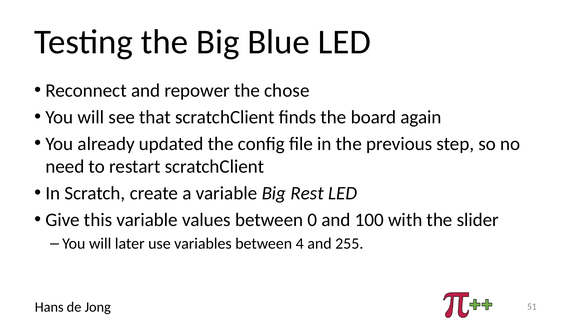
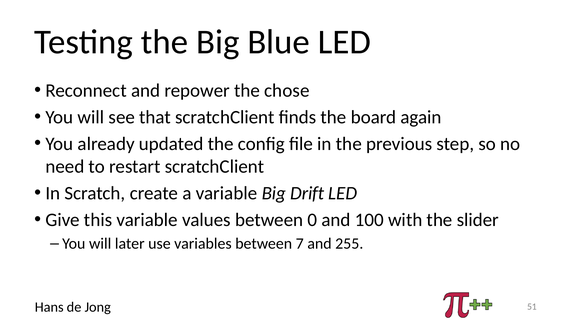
Rest: Rest -> Drift
4: 4 -> 7
